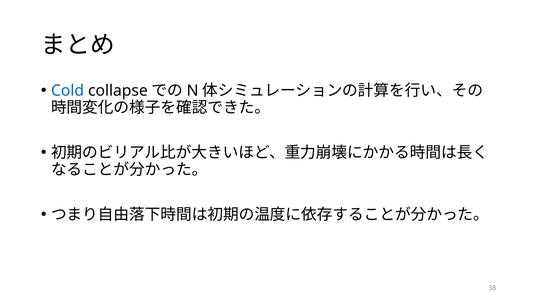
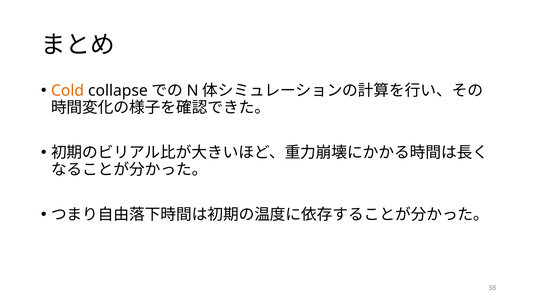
Cold colour: blue -> orange
